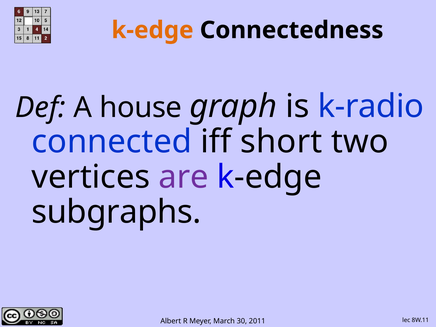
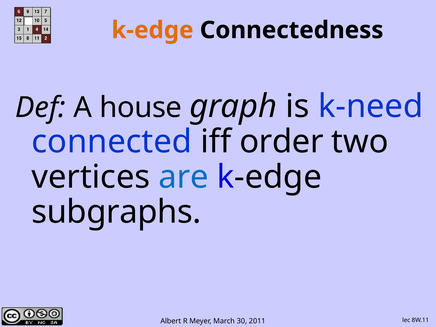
k-radio: k-radio -> k-need
short: short -> order
are colour: purple -> blue
